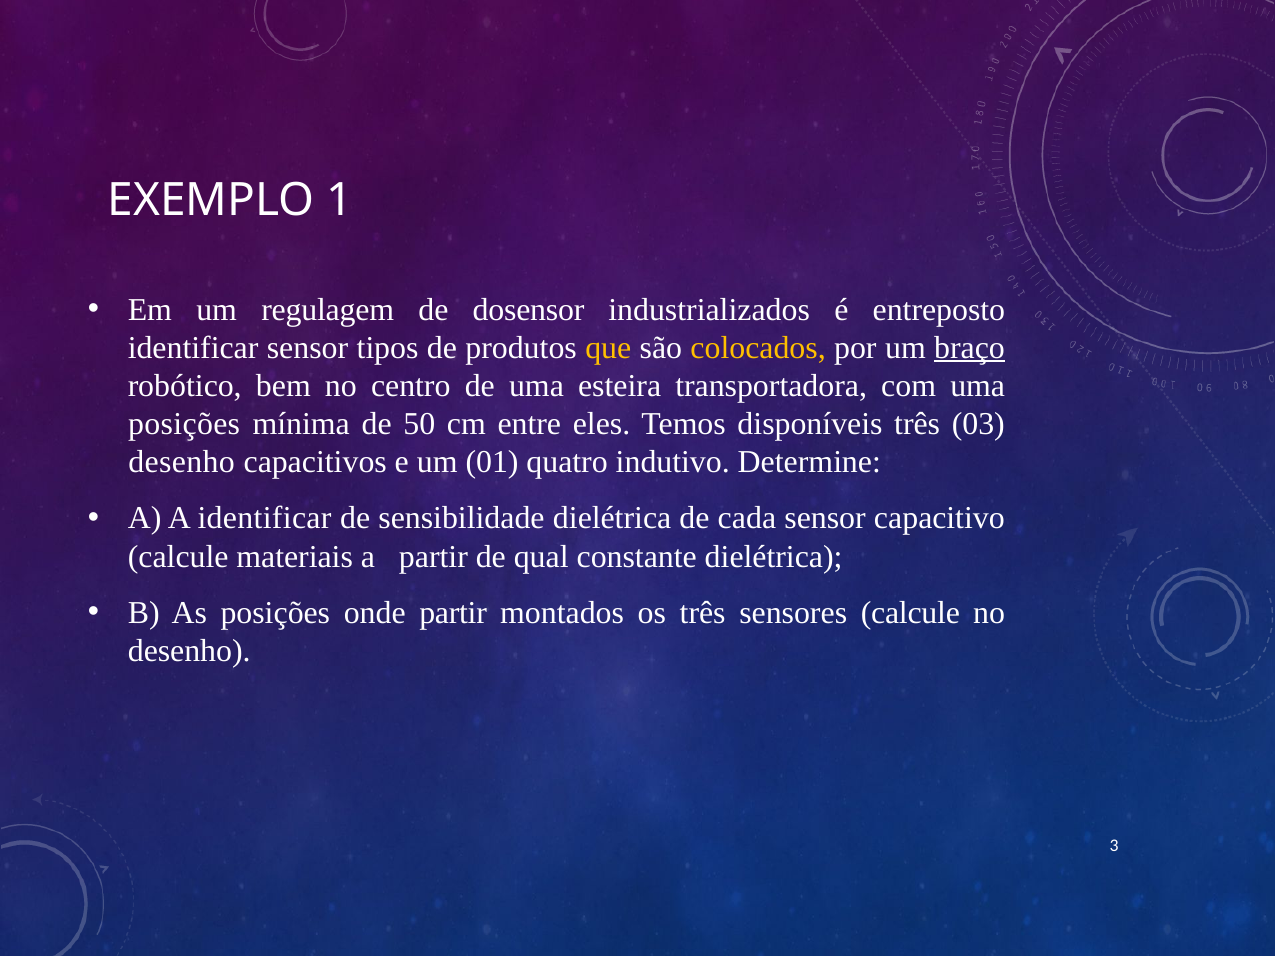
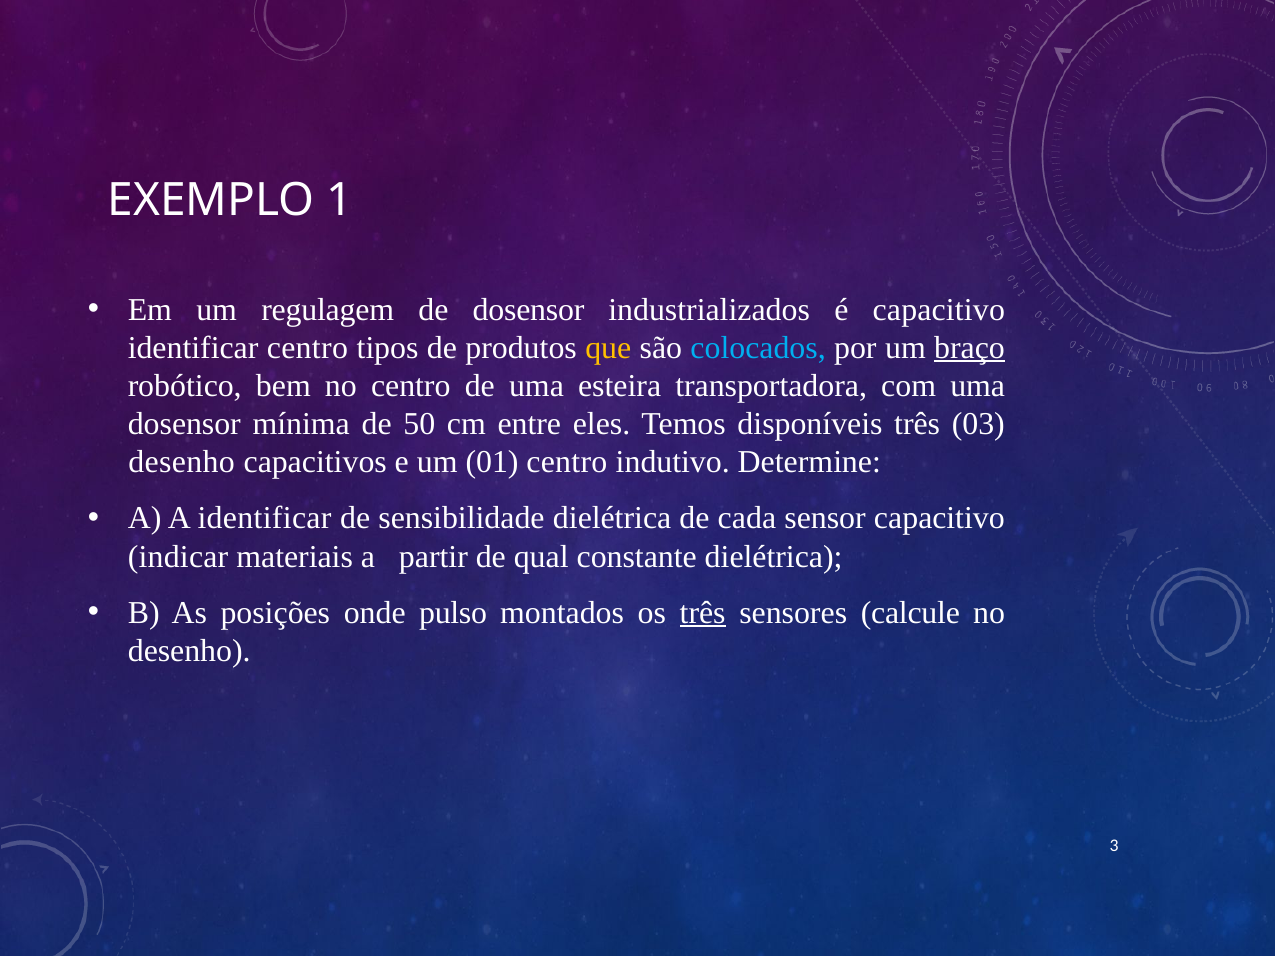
é entreposto: entreposto -> capacitivo
identificar sensor: sensor -> centro
colocados colour: yellow -> light blue
posições at (184, 424): posições -> dosensor
01 quatro: quatro -> centro
calcule at (178, 557): calcule -> indicar
onde partir: partir -> pulso
três at (703, 613) underline: none -> present
